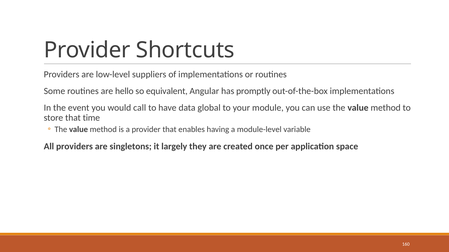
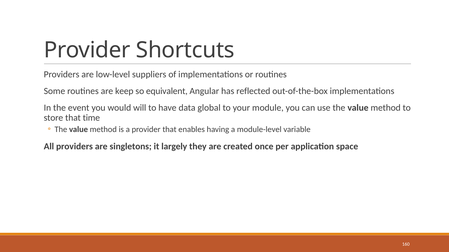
hello: hello -> keep
promptly: promptly -> reflected
call: call -> will
